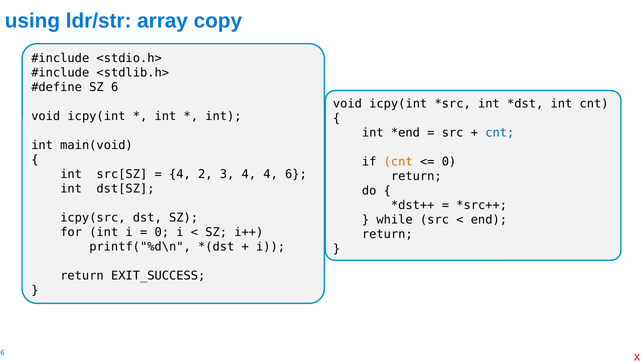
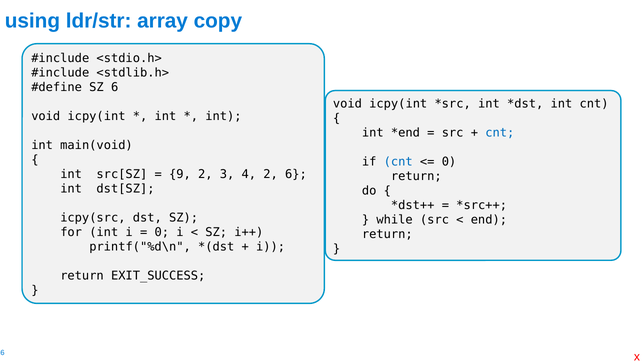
cnt at (398, 162) colour: orange -> blue
4 at (180, 174): 4 -> 9
4 4: 4 -> 2
